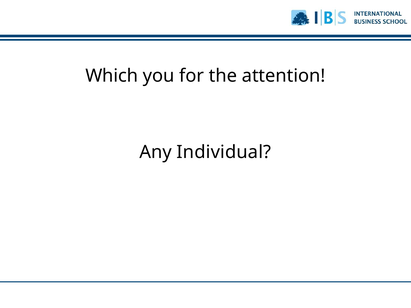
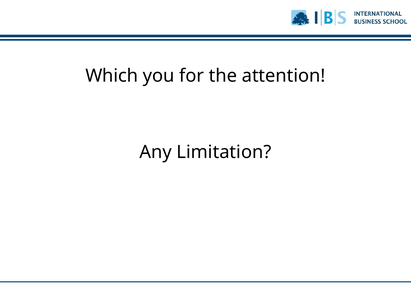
Individual: Individual -> Limitation
